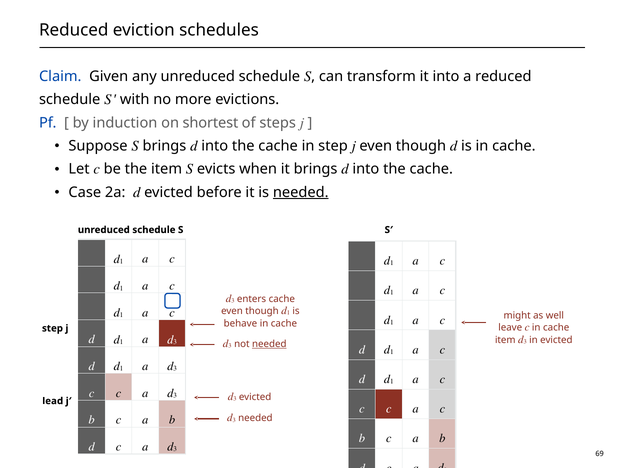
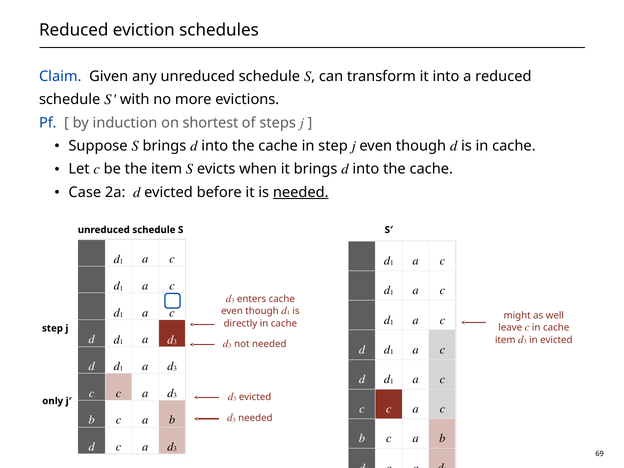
behave: behave -> directly
needed at (269, 344) underline: present -> none
lead: lead -> only
